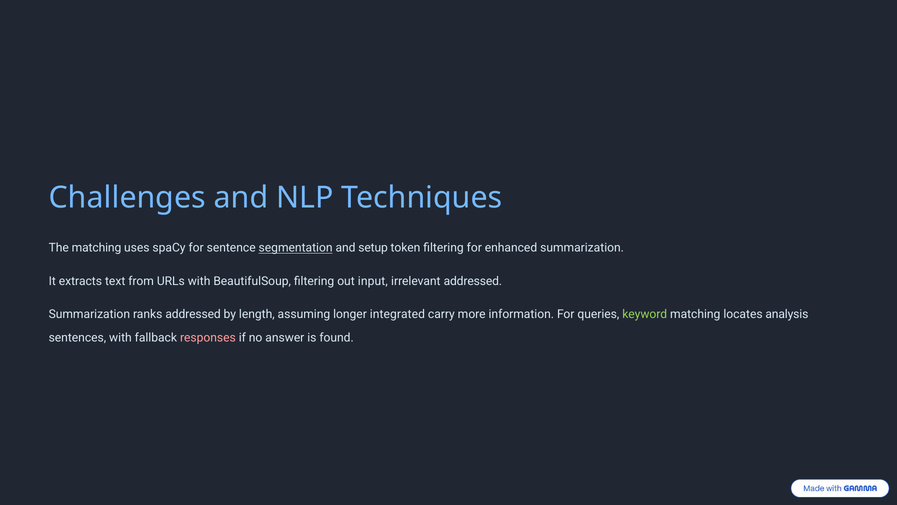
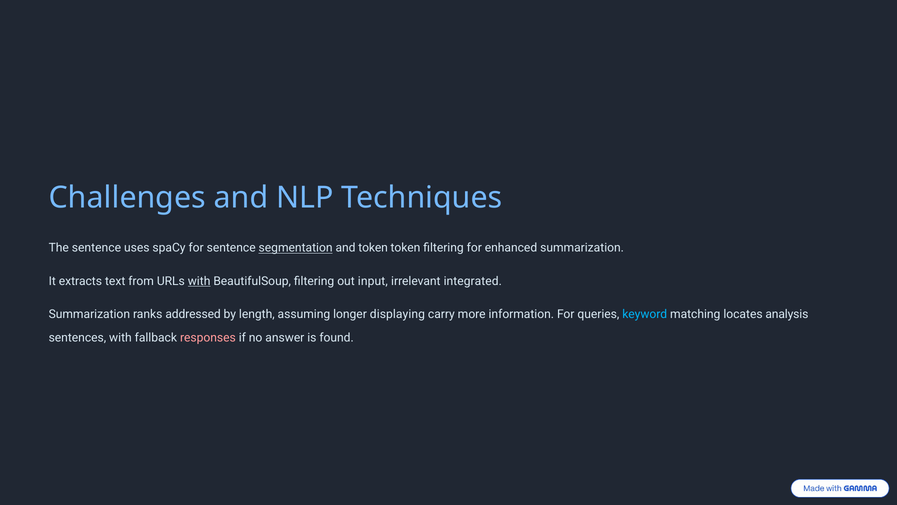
The matching: matching -> sentence
and setup: setup -> token
with at (199, 281) underline: none -> present
irrelevant addressed: addressed -> integrated
integrated: integrated -> displaying
keyword colour: light green -> light blue
